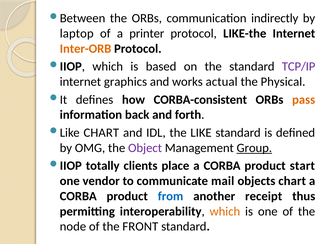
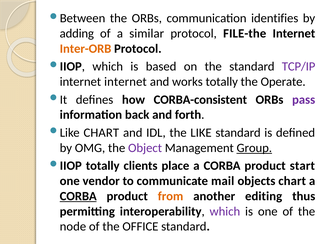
indirectly: indirectly -> identifies
laptop: laptop -> adding
printer: printer -> similar
LIKE-the: LIKE-the -> FILE-the
internet graphics: graphics -> internet
works actual: actual -> totally
Physical: Physical -> Operate
pass colour: orange -> purple
CORBA at (78, 197) underline: none -> present
from colour: blue -> orange
receipt: receipt -> editing
which at (225, 212) colour: orange -> purple
FRONT: FRONT -> OFFICE
